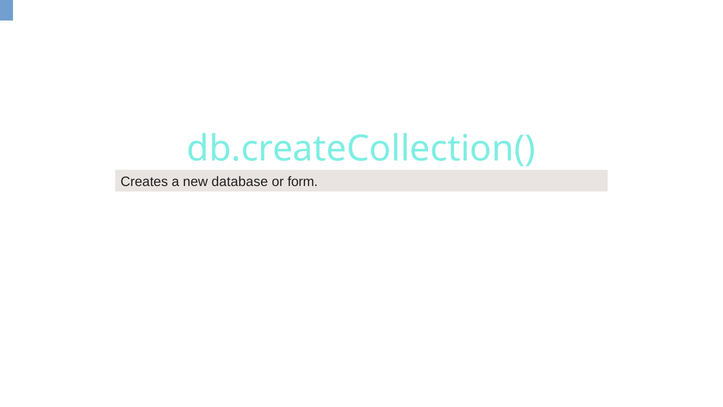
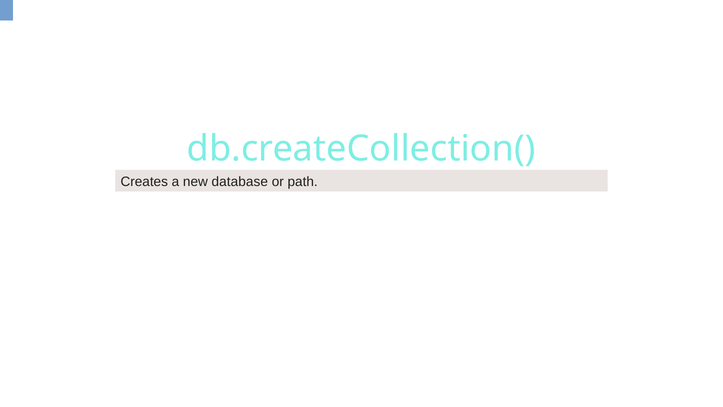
form: form -> path
